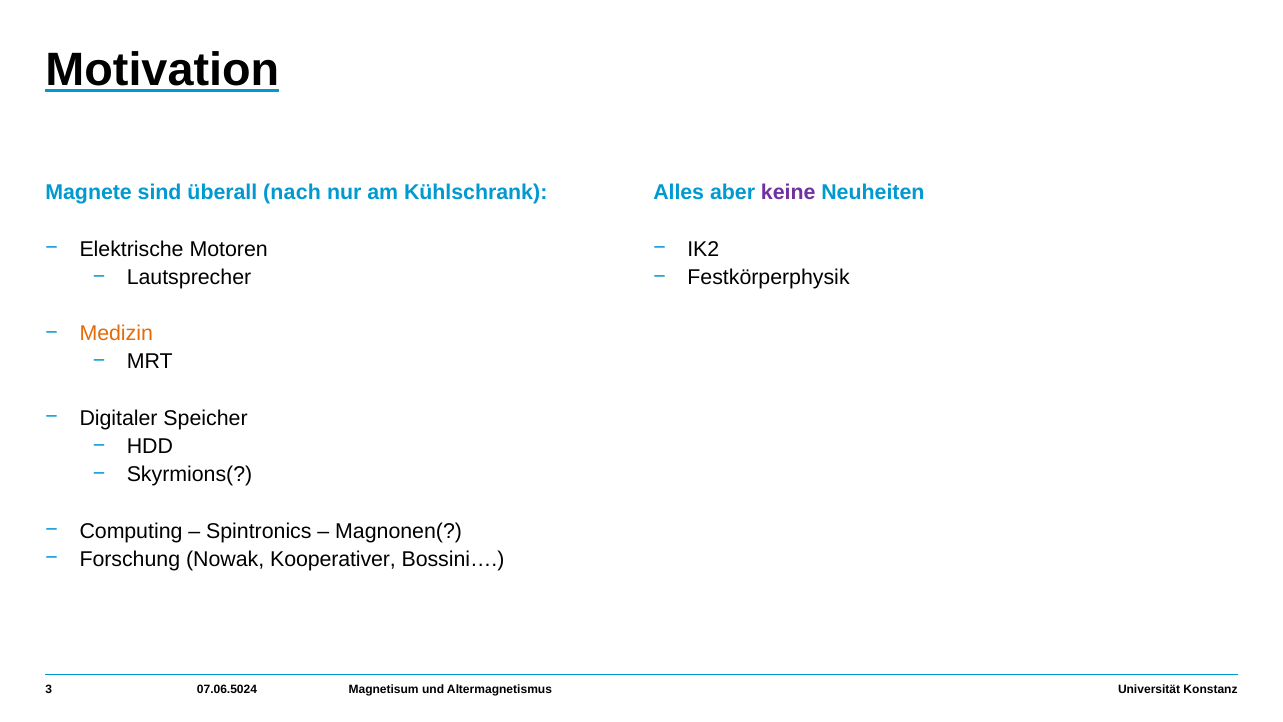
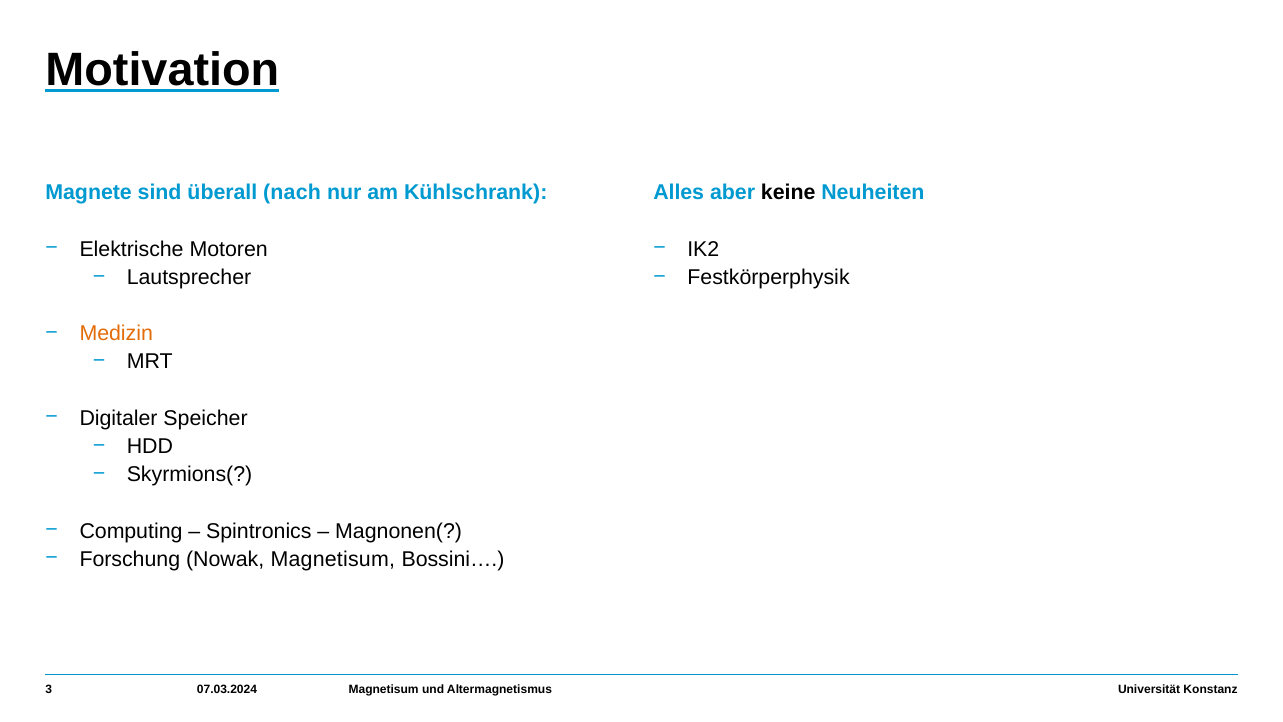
keine colour: purple -> black
Nowak Kooperativer: Kooperativer -> Magnetisum
07.06.5024: 07.06.5024 -> 07.03.2024
